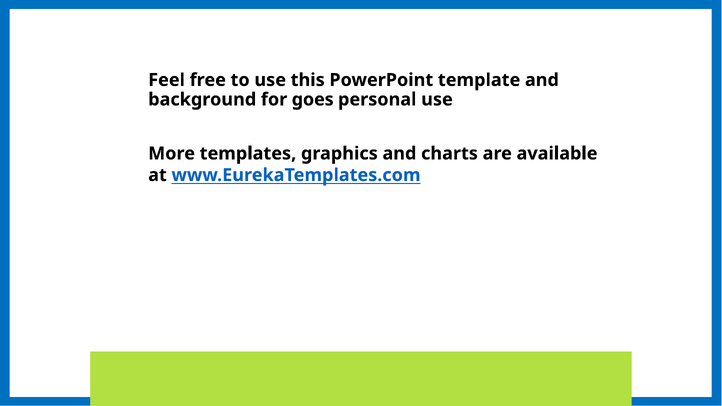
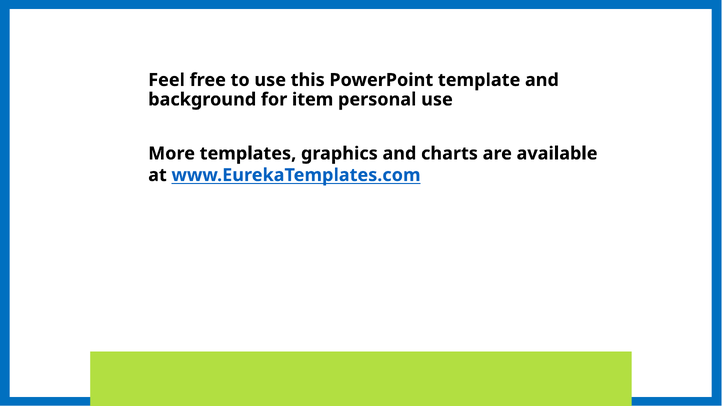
goes: goes -> item
